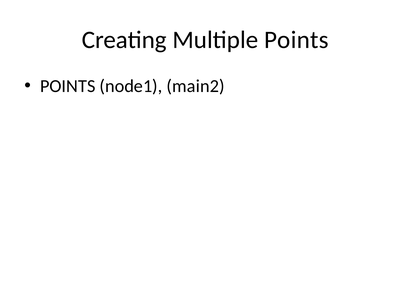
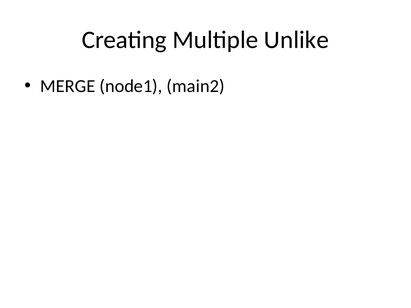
Multiple Points: Points -> Unlike
POINTS at (68, 86): POINTS -> MERGE
